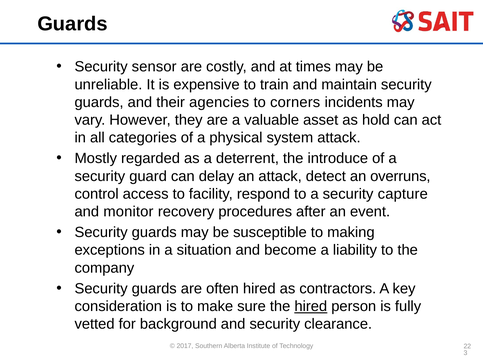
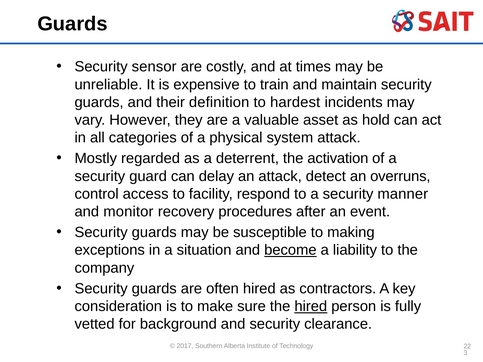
agencies: agencies -> definition
corners: corners -> hardest
introduce: introduce -> activation
capture: capture -> manner
become underline: none -> present
